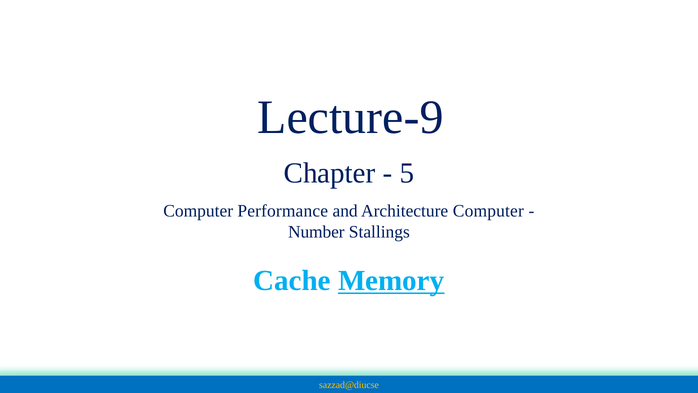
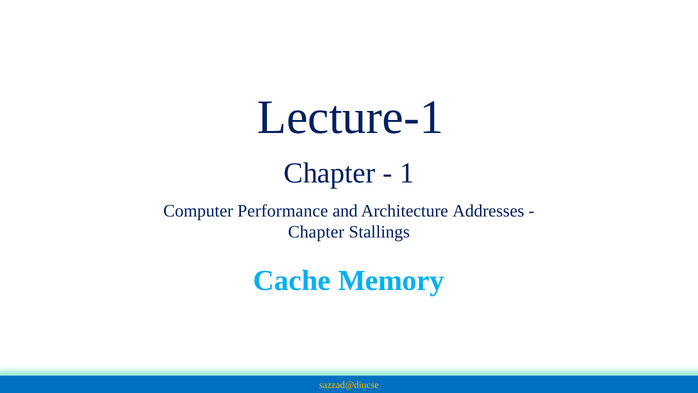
Lecture-9: Lecture-9 -> Lecture-1
5: 5 -> 1
Architecture Computer: Computer -> Addresses
Number at (316, 232): Number -> Chapter
Memory underline: present -> none
